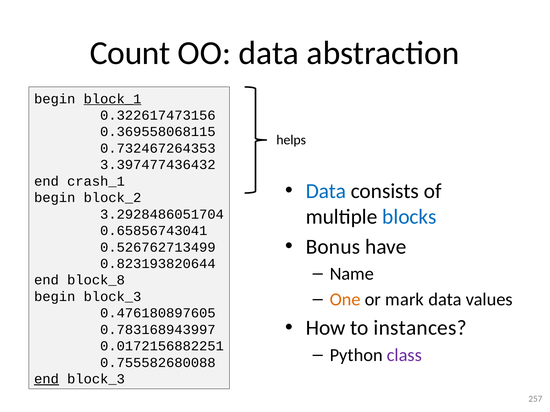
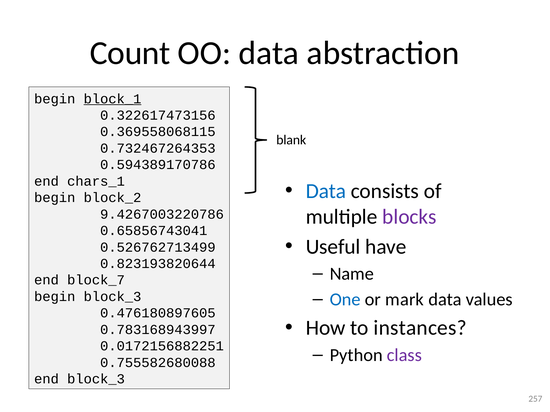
helps: helps -> blank
3.397477436432: 3.397477436432 -> 0.594389170786
crash_1: crash_1 -> chars_1
blocks colour: blue -> purple
3.2928486051704: 3.2928486051704 -> 9.4267003220786
Bonus: Bonus -> Useful
block_8: block_8 -> block_7
One colour: orange -> blue
end at (47, 379) underline: present -> none
